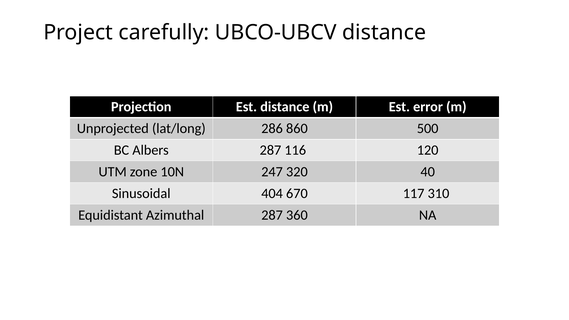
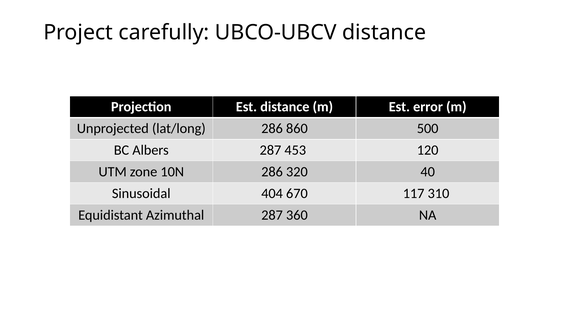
116: 116 -> 453
10N 247: 247 -> 286
